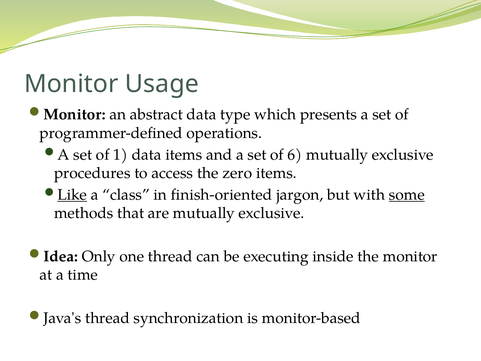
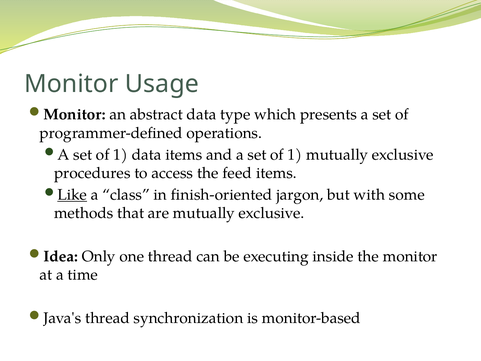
6 at (295, 155): 6 -> 1
zero: zero -> feed
some underline: present -> none
